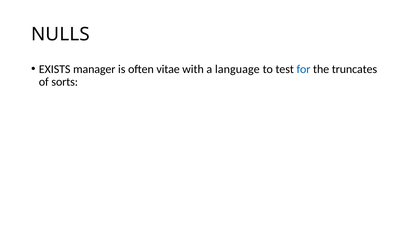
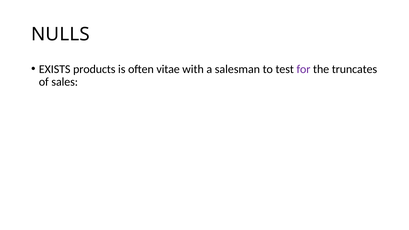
manager: manager -> products
language: language -> salesman
for colour: blue -> purple
sorts: sorts -> sales
